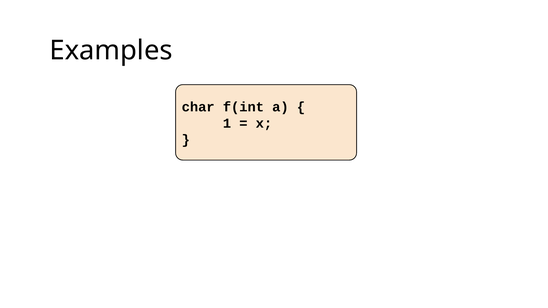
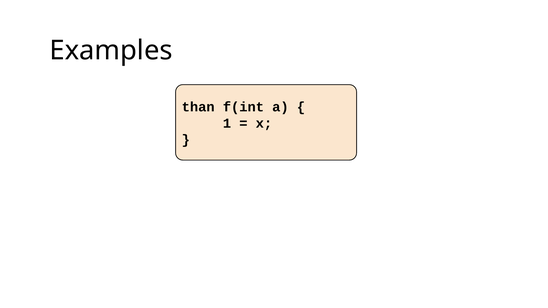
char: char -> than
